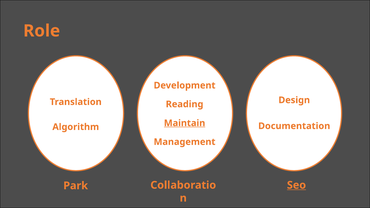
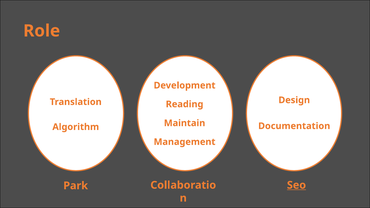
Maintain underline: present -> none
